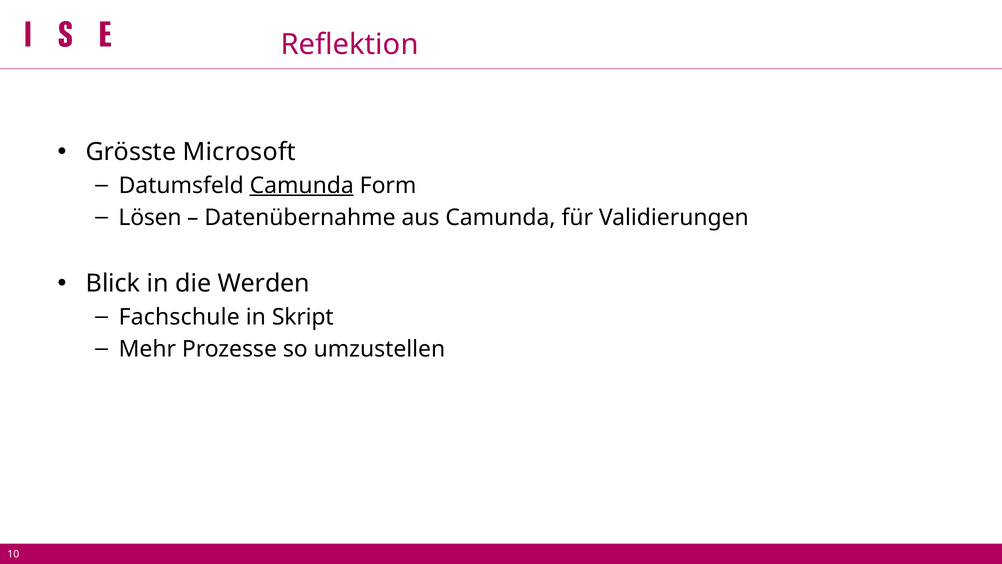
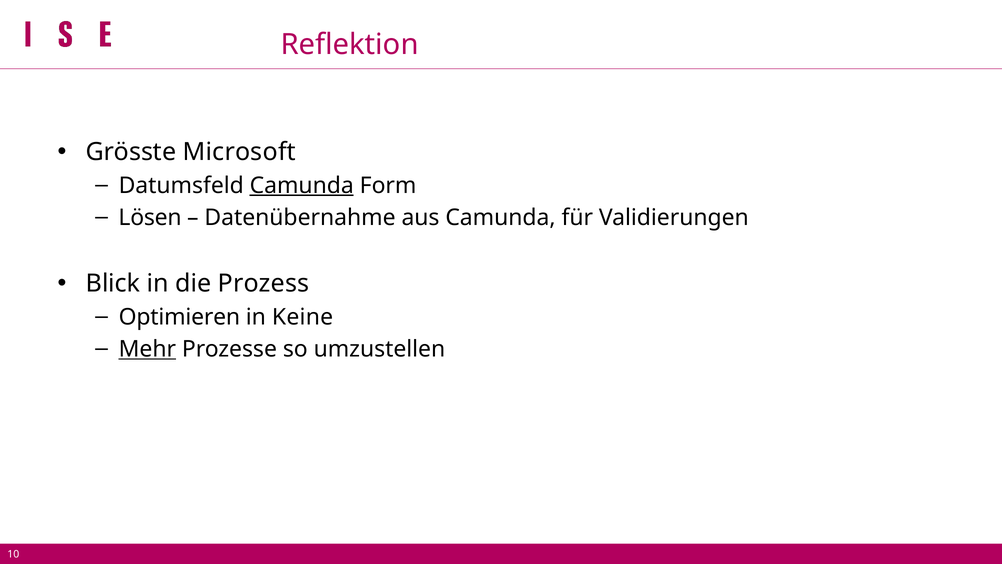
Werden: Werden -> Prozess
Fachschule: Fachschule -> Optimieren
Skript: Skript -> Keine
Mehr underline: none -> present
